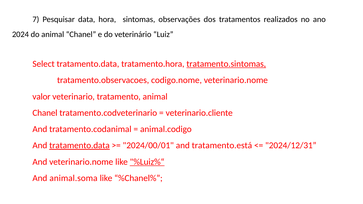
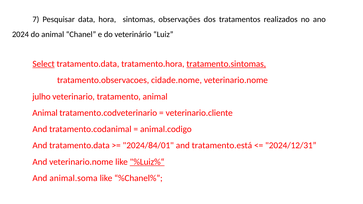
Select underline: none -> present
codigo.nome: codigo.nome -> cidade.nome
valor: valor -> julho
Chanel at (45, 113): Chanel -> Animal
tratamento.data at (80, 146) underline: present -> none
2024/00/01: 2024/00/01 -> 2024/84/01
